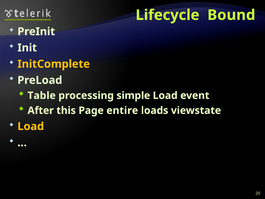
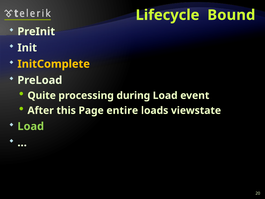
Table: Table -> Quite
simple: simple -> during
Load at (31, 126) colour: yellow -> light green
